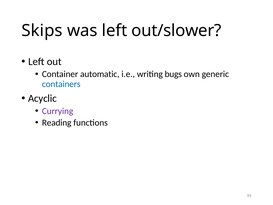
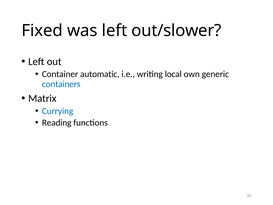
Skips: Skips -> Fixed
bugs: bugs -> local
Acyclic: Acyclic -> Matrix
Currying colour: purple -> blue
